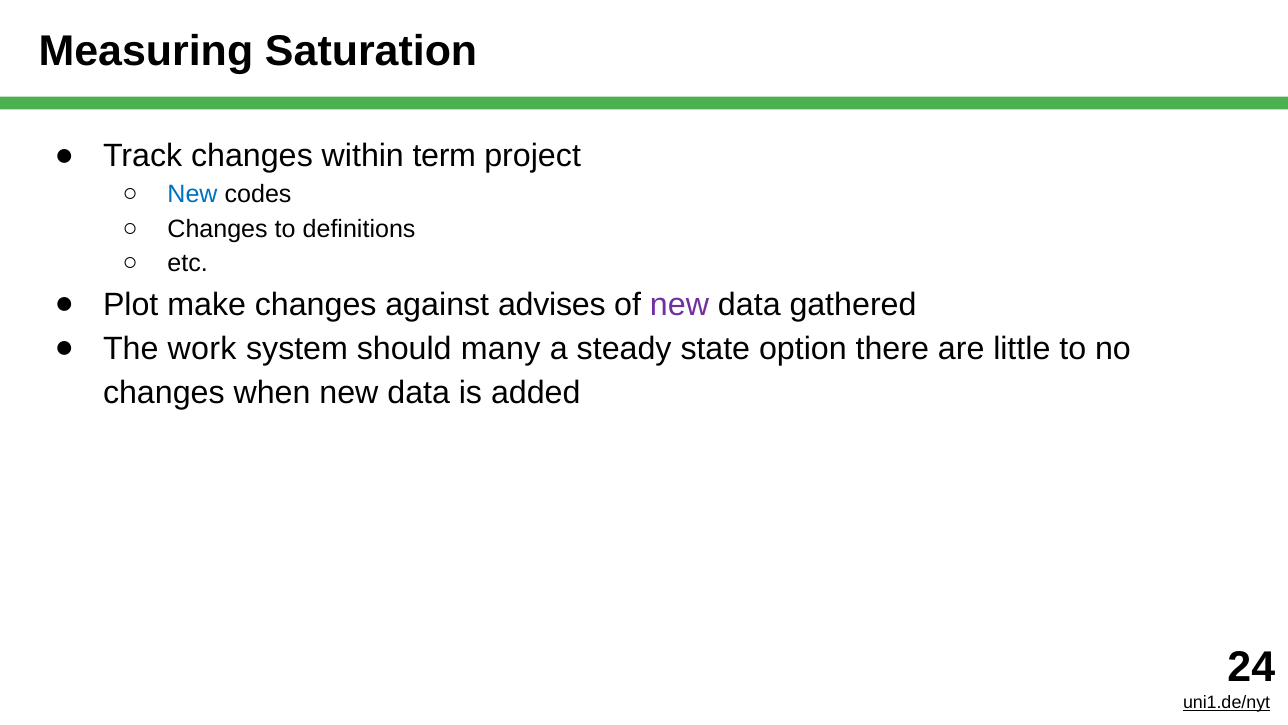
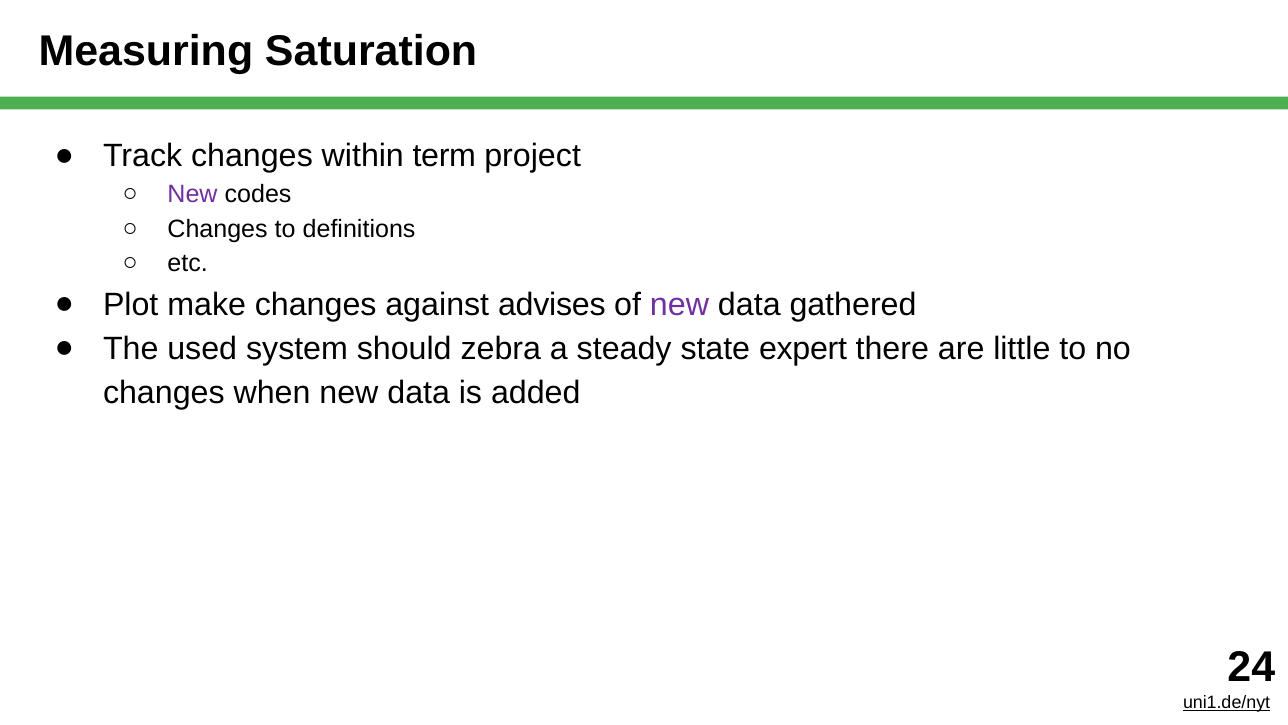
New at (192, 194) colour: blue -> purple
work: work -> used
many: many -> zebra
option: option -> expert
